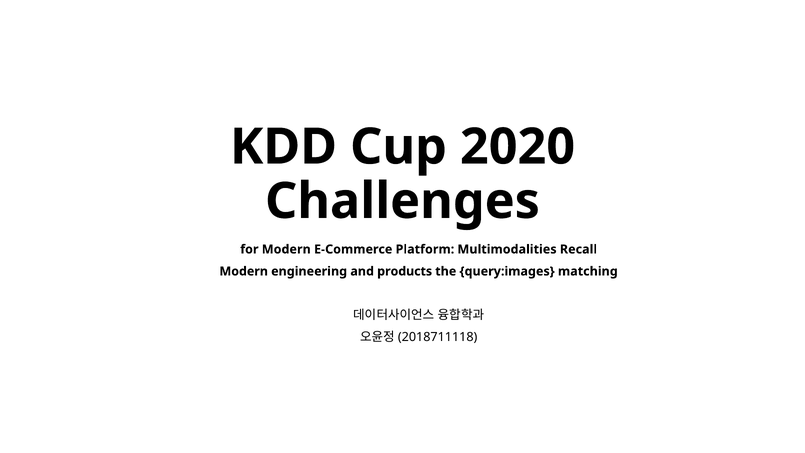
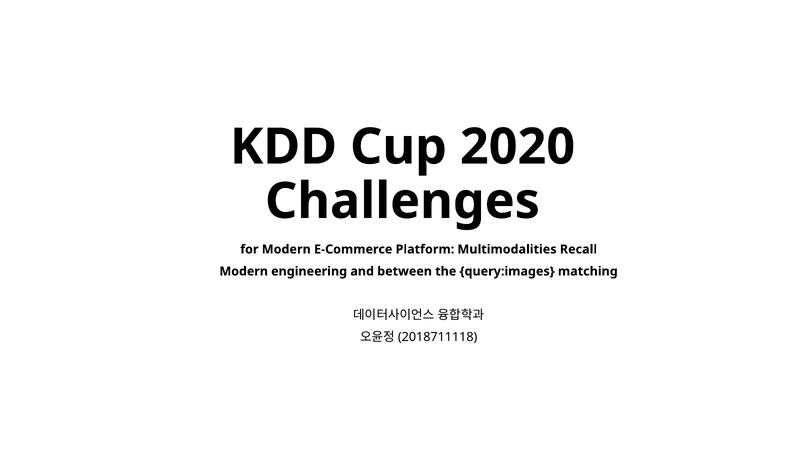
products: products -> between
